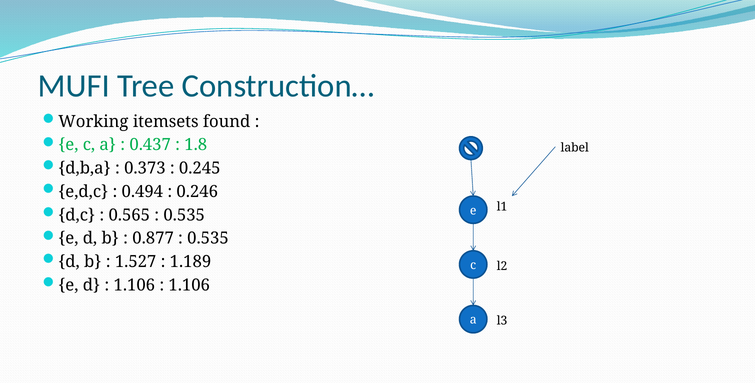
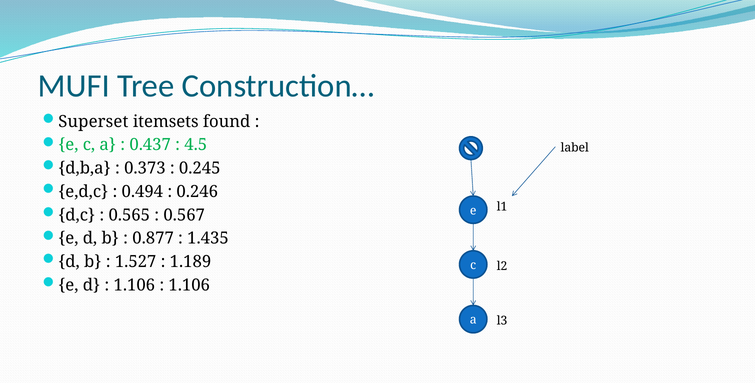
Working: Working -> Superset
1.8: 1.8 -> 4.5
0.535 at (184, 215): 0.535 -> 0.567
0.535 at (208, 238): 0.535 -> 1.435
